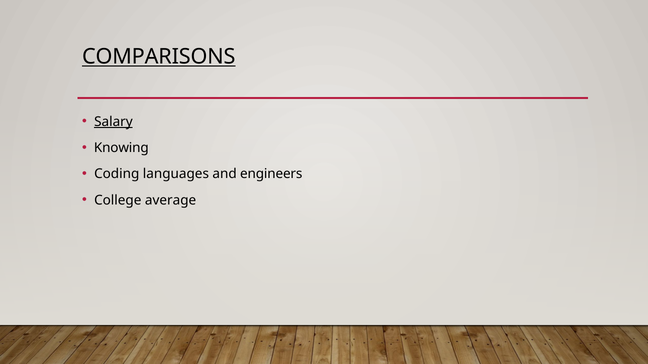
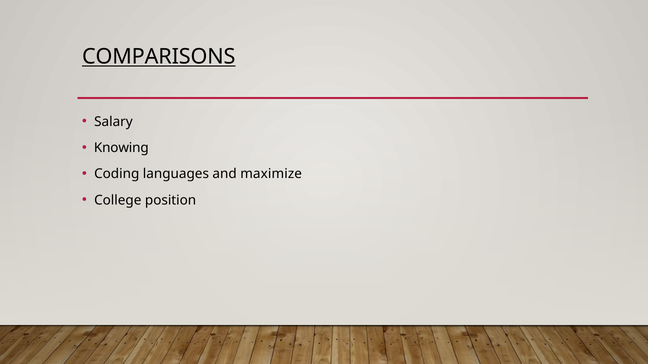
Salary underline: present -> none
engineers: engineers -> maximize
average: average -> position
